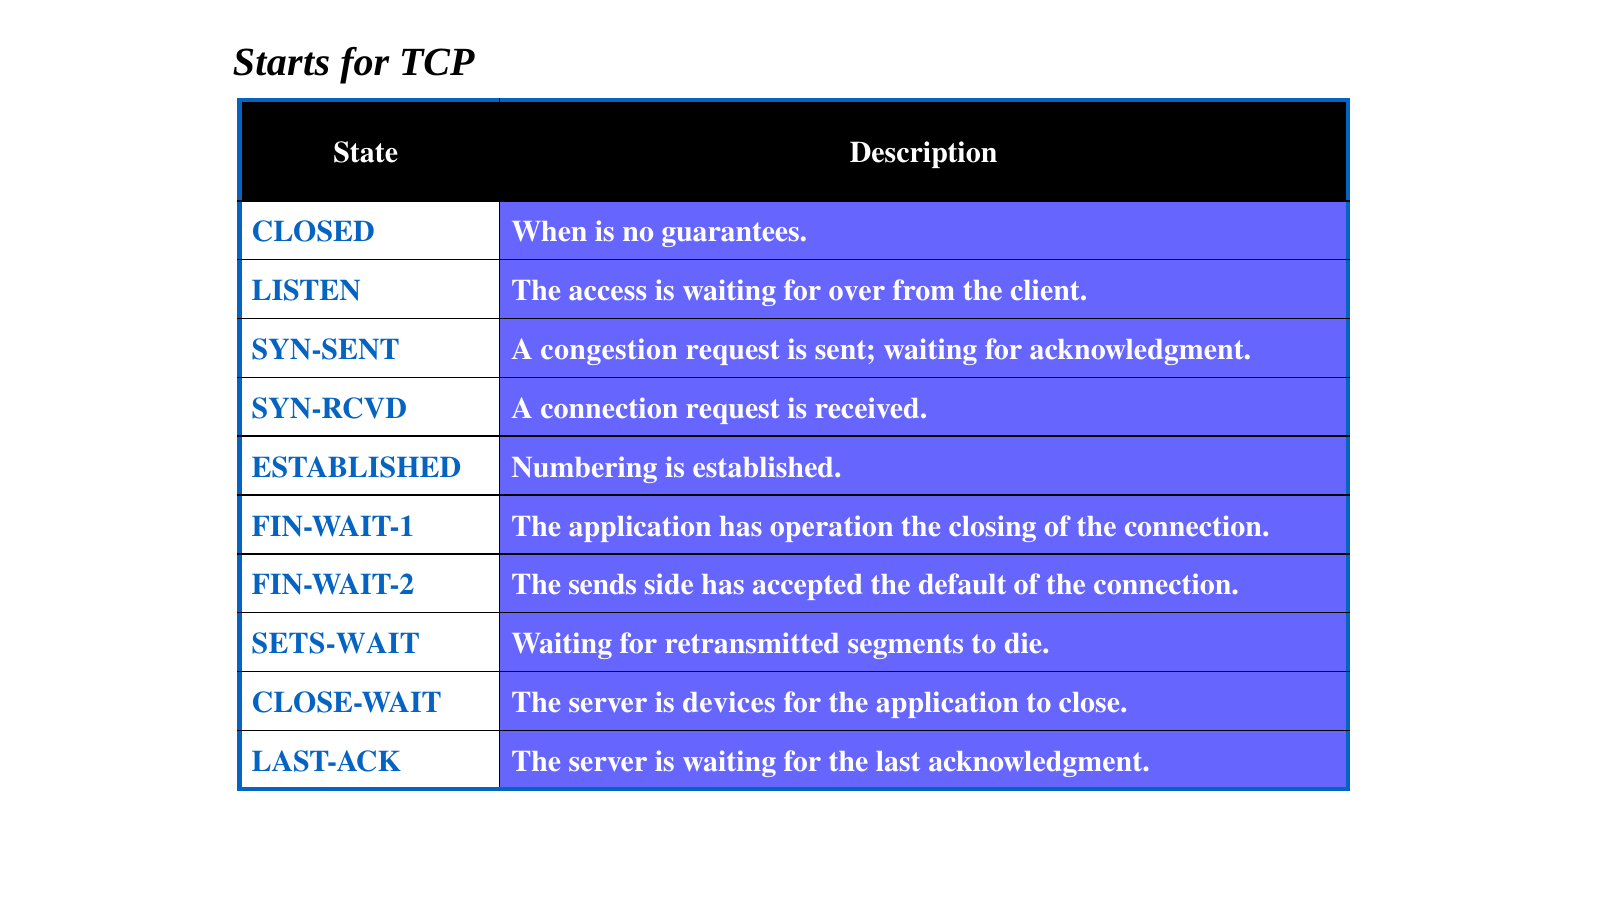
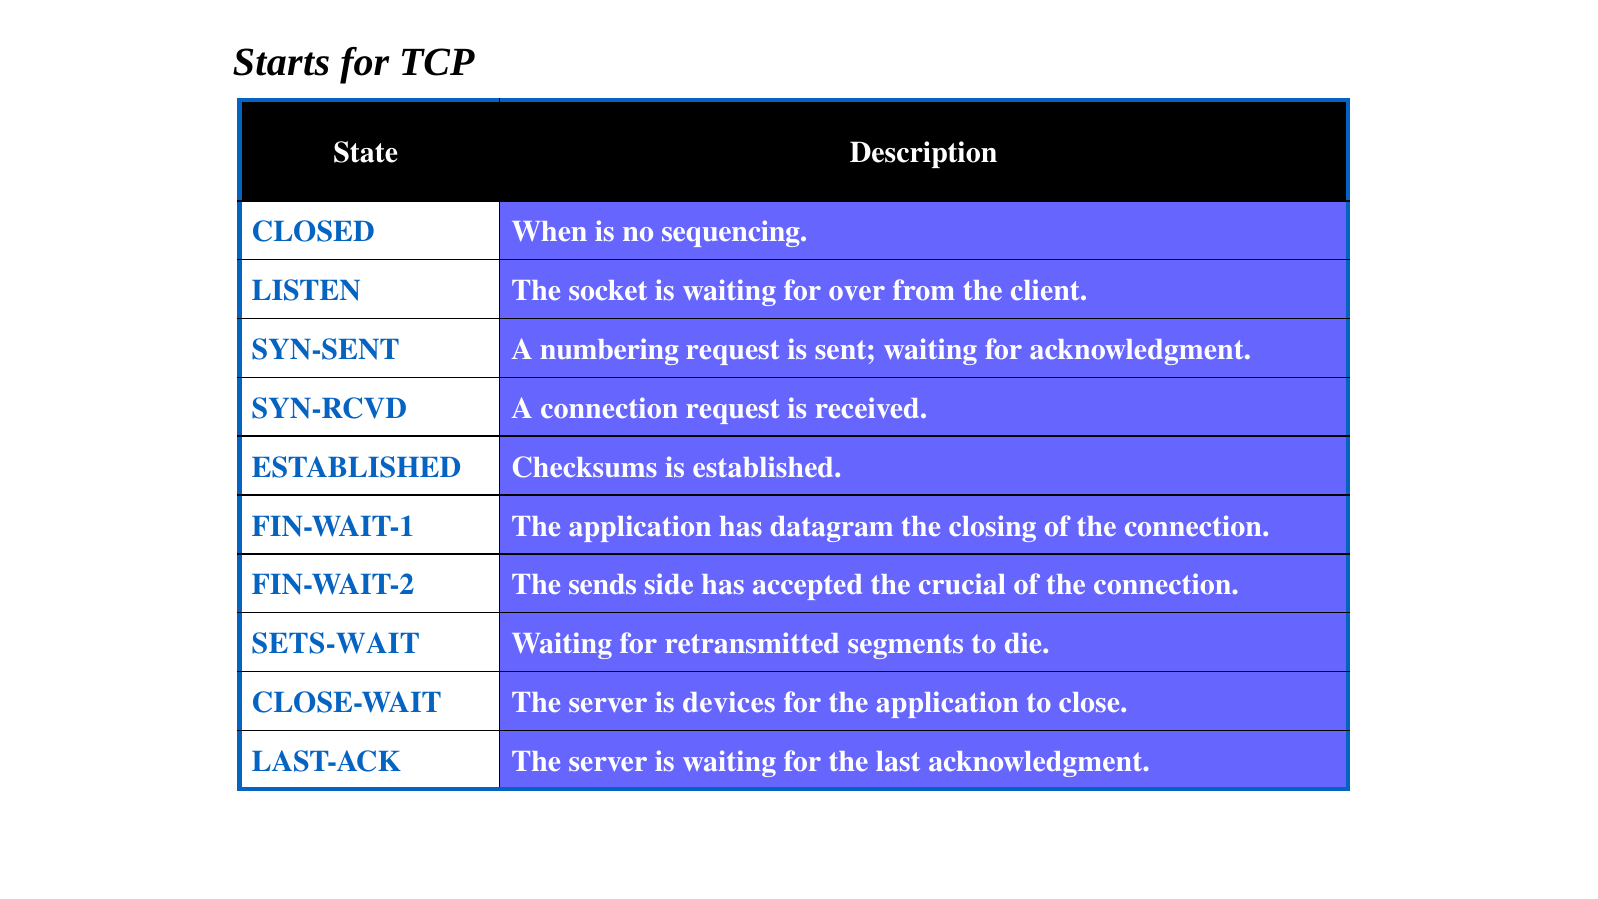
guarantees: guarantees -> sequencing
access: access -> socket
congestion: congestion -> numbering
Numbering: Numbering -> Checksums
operation: operation -> datagram
default: default -> crucial
